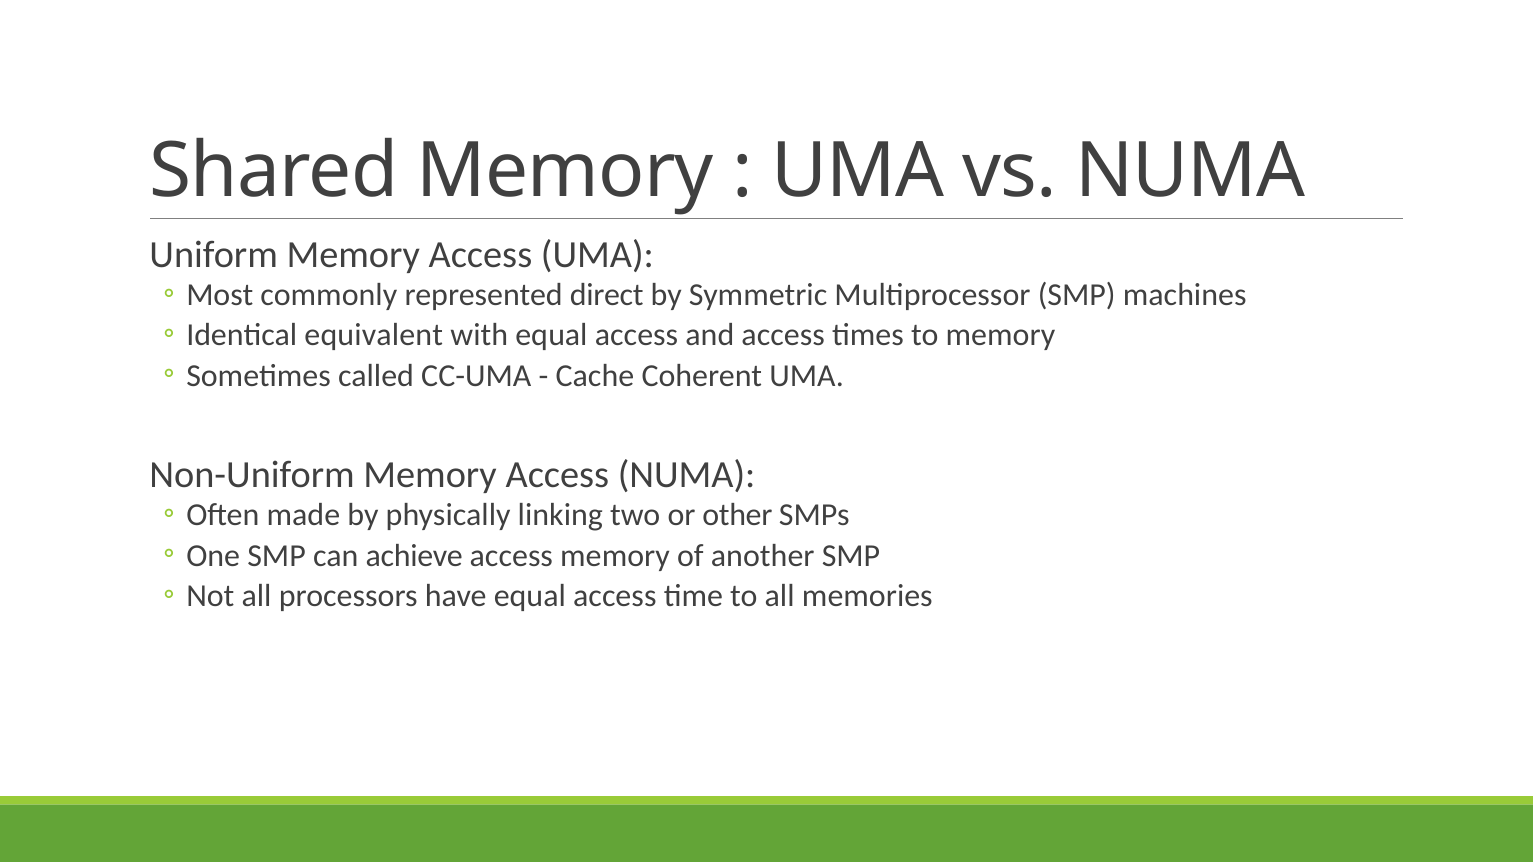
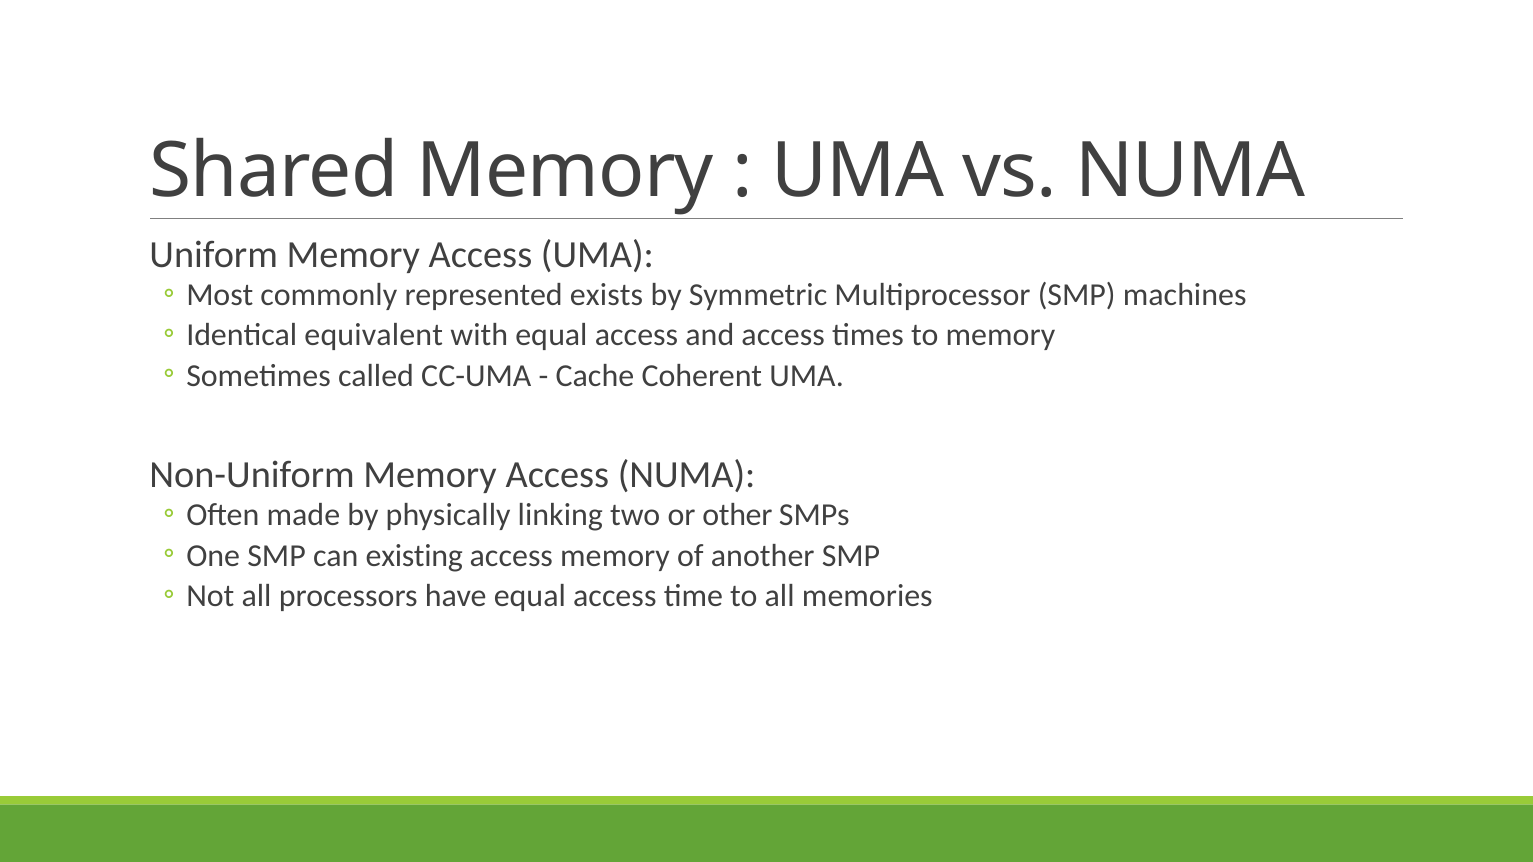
direct: direct -> exists
achieve: achieve -> existing
